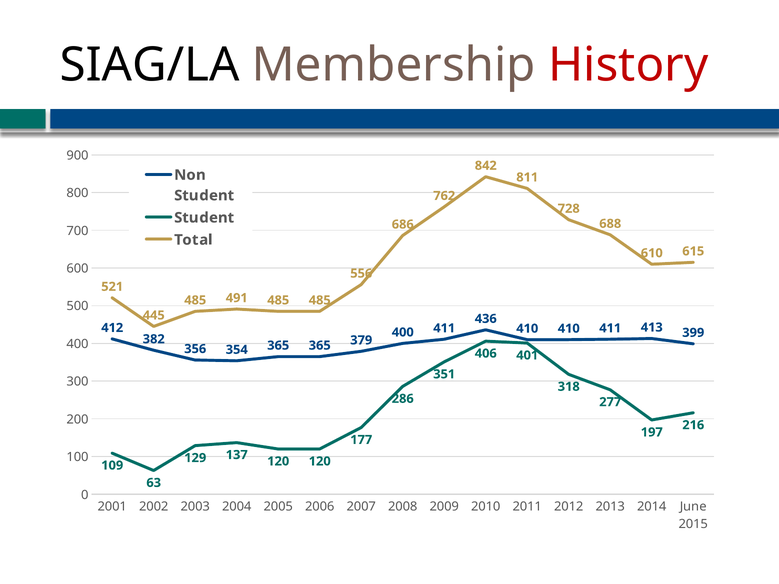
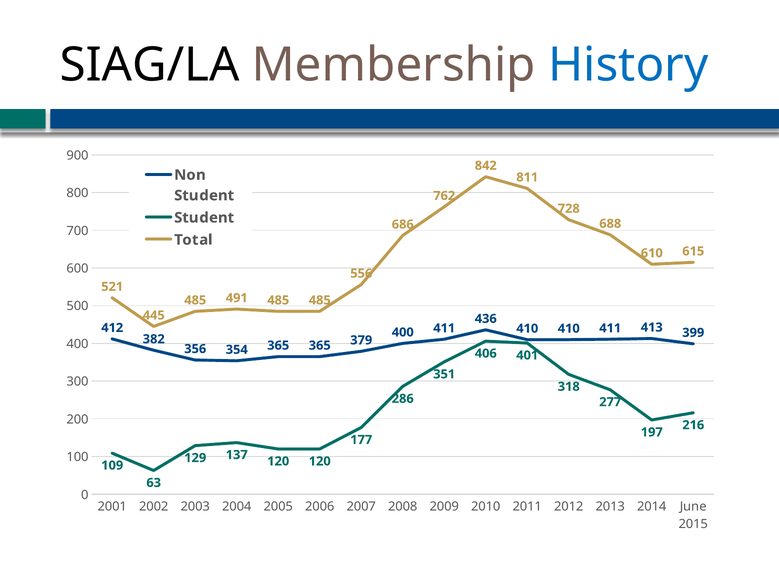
History colour: red -> blue
